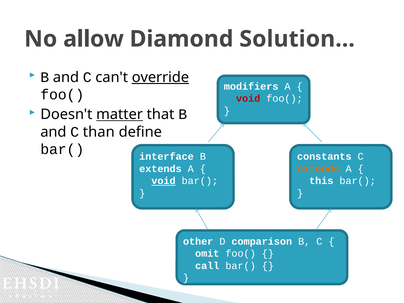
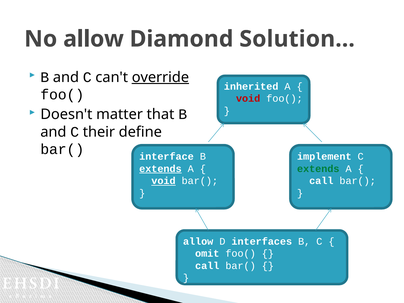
modifiers: modifiers -> inherited
matter underline: present -> none
than: than -> their
constants: constants -> implement
extends at (160, 169) underline: none -> present
extends at (318, 169) colour: orange -> green
this at (321, 181): this -> call
other at (198, 241): other -> allow
comparison: comparison -> interfaces
